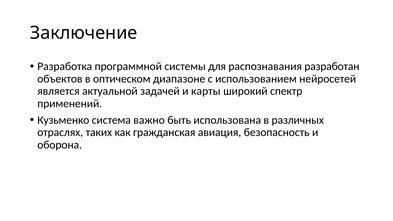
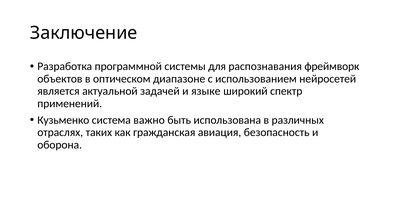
разработан: разработан -> фреймворк
карты: карты -> языке
